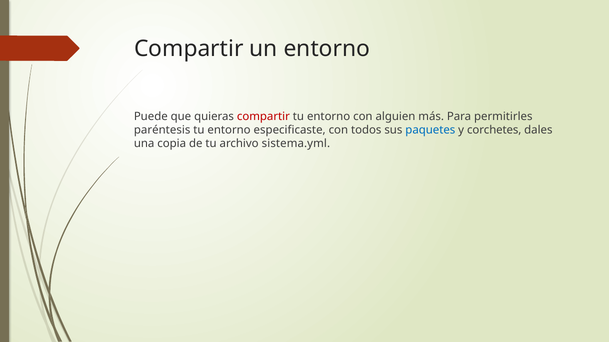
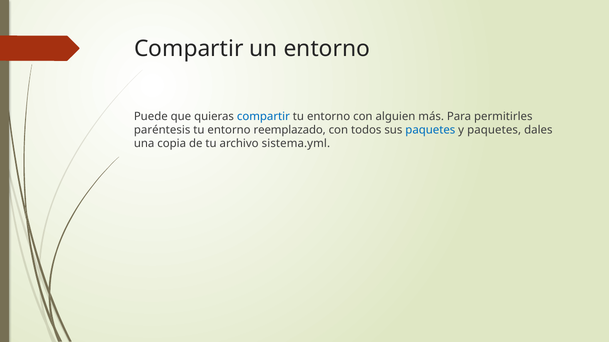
compartir at (263, 117) colour: red -> blue
especificaste: especificaste -> reemplazado
y corchetes: corchetes -> paquetes
